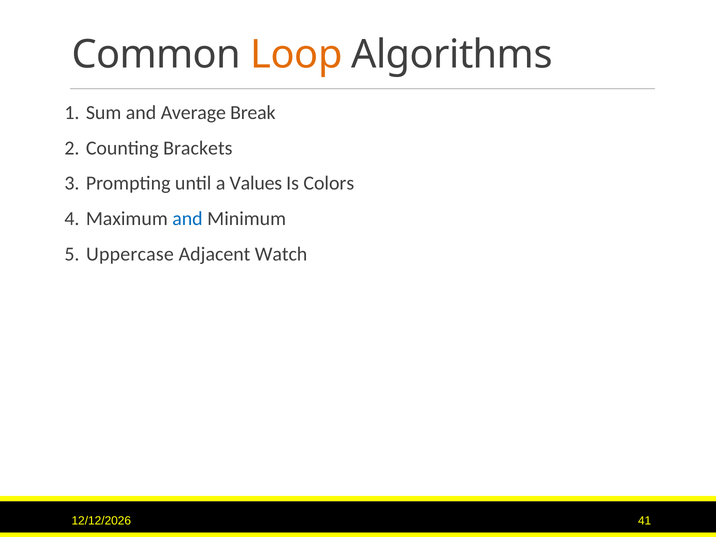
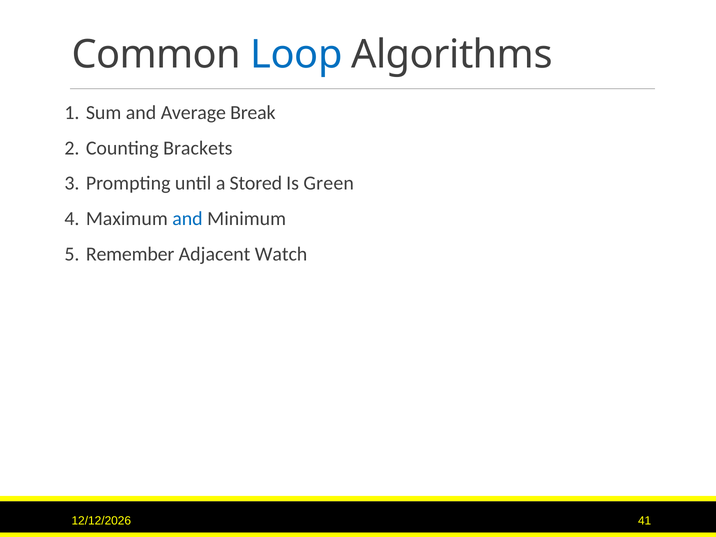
Loop colour: orange -> blue
Values: Values -> Stored
Colors: Colors -> Green
Uppercase: Uppercase -> Remember
